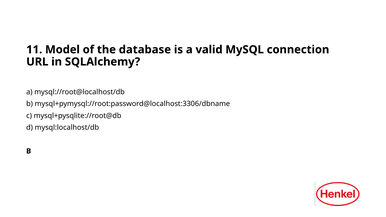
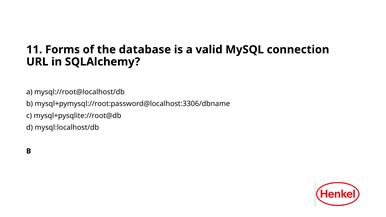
Model: Model -> Forms
